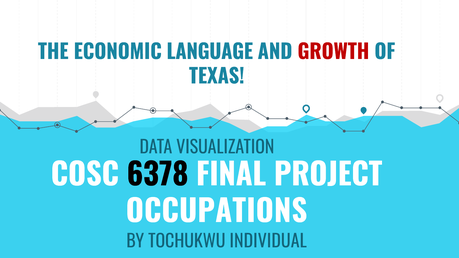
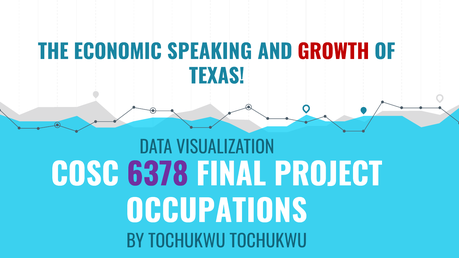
LANGUAGE: LANGUAGE -> SPEAKING
6378 colour: black -> purple
TOCHUKWU INDIVIDUAL: INDIVIDUAL -> TOCHUKWU
